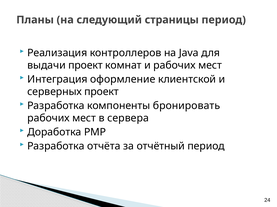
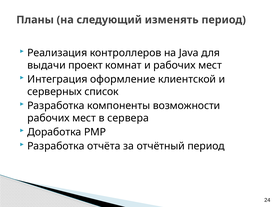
страницы: страницы -> изменять
серверных проект: проект -> список
бронировать: бронировать -> возможности
